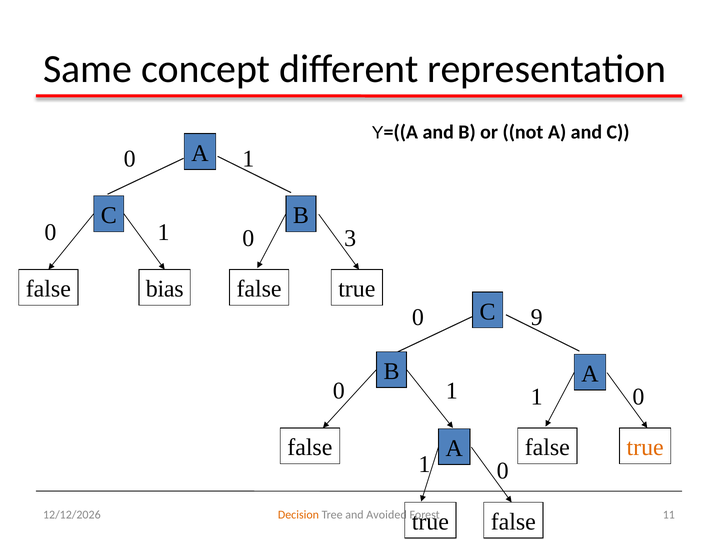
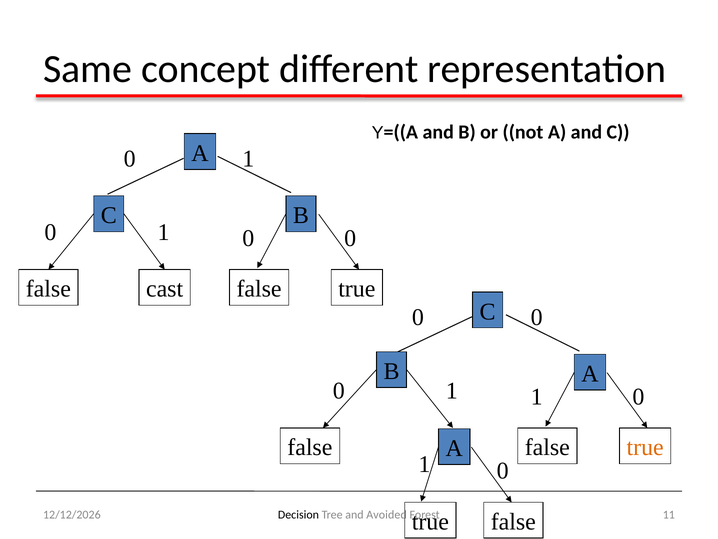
3 at (350, 238): 3 -> 0
bias: bias -> cast
C 9: 9 -> 0
Decision colour: orange -> black
